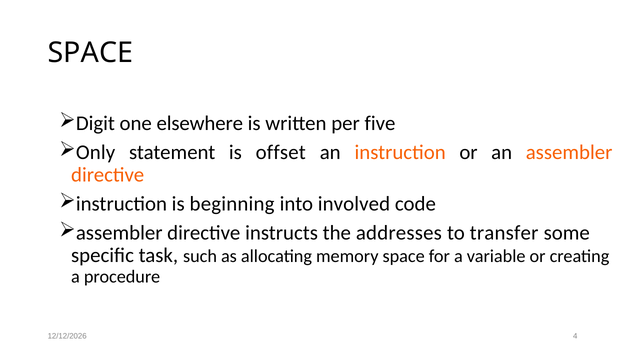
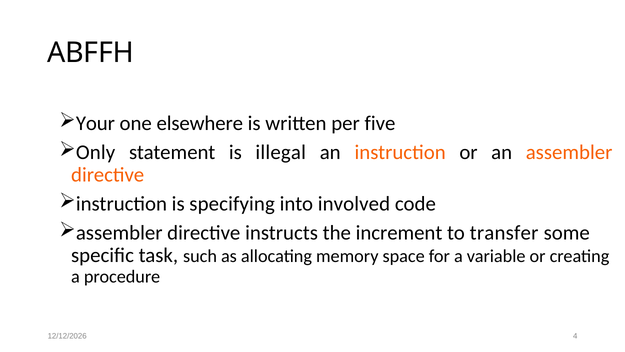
SPACE at (90, 53): SPACE -> ABFFH
Digit: Digit -> Your
offset: offset -> illegal
beginning: beginning -> specifying
addresses: addresses -> increment
